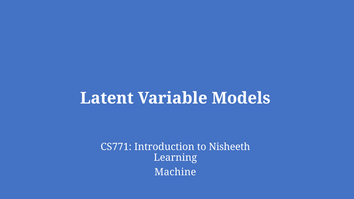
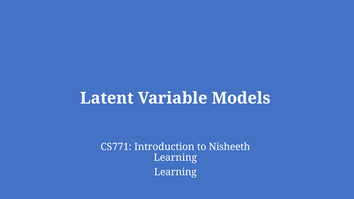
Machine at (175, 172): Machine -> Learning
